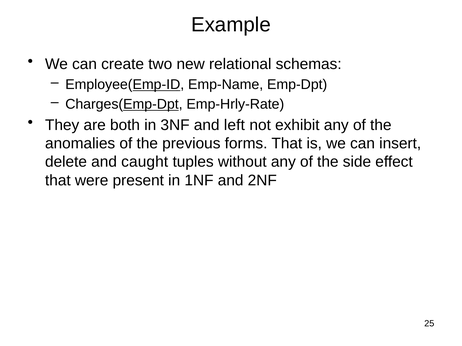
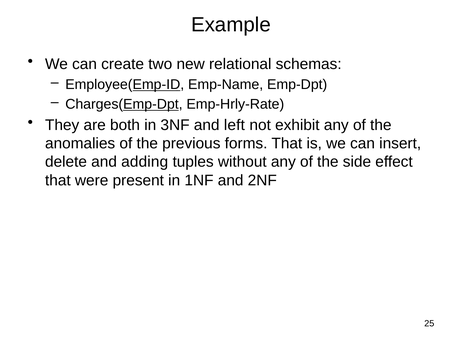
caught: caught -> adding
